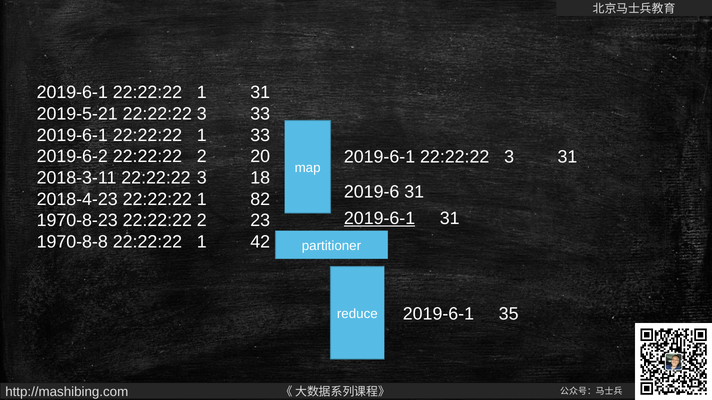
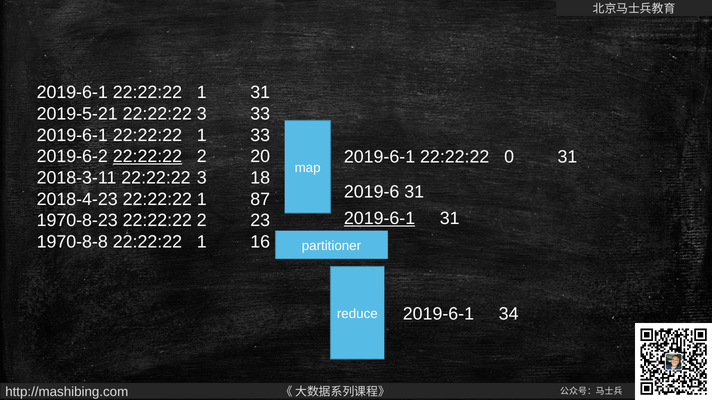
22:22:22 at (147, 157) underline: none -> present
2019-6-1 22:22:22 3: 3 -> 0
82: 82 -> 87
42: 42 -> 16
35: 35 -> 34
